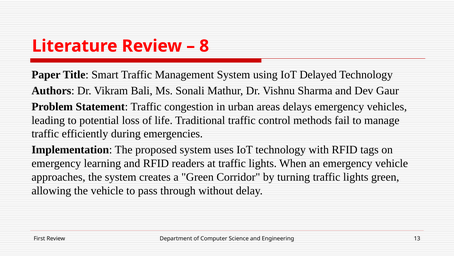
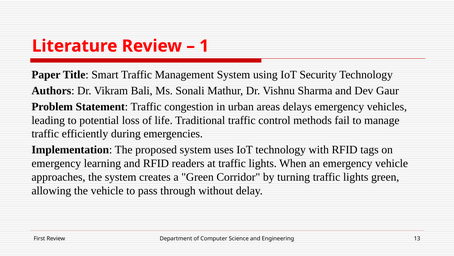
8: 8 -> 1
Delayed: Delayed -> Security
